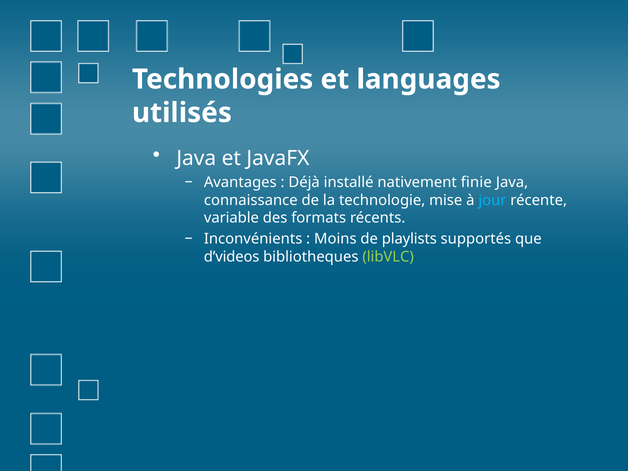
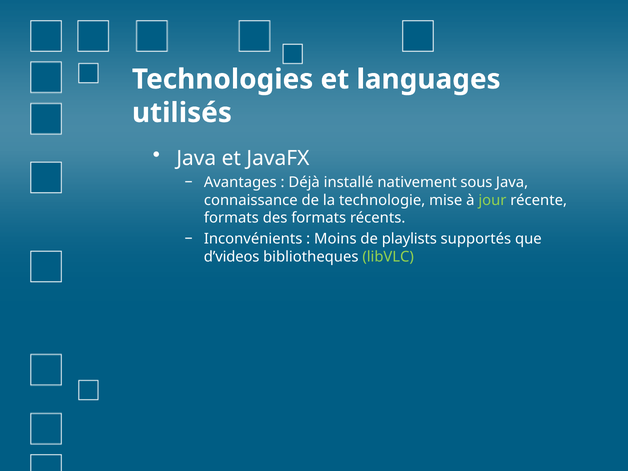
finie: finie -> sous
jour colour: light blue -> light green
variable at (231, 218): variable -> formats
